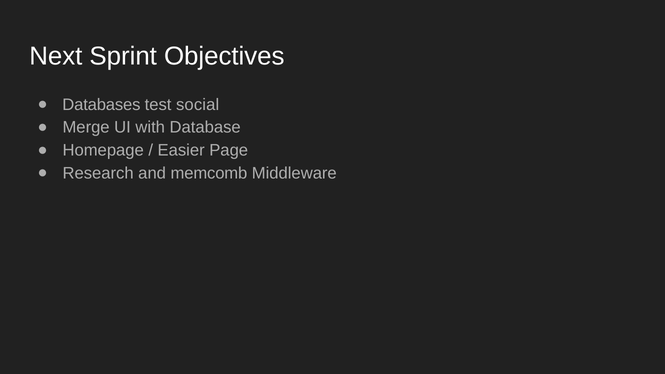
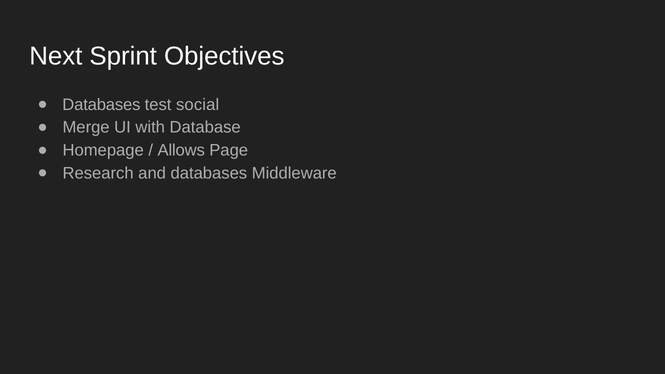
Easier: Easier -> Allows
and memcomb: memcomb -> databases
